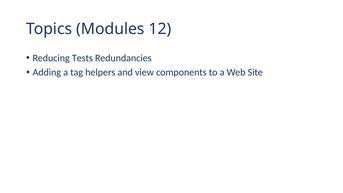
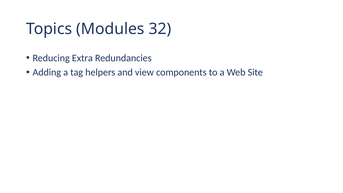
12: 12 -> 32
Tests: Tests -> Extra
